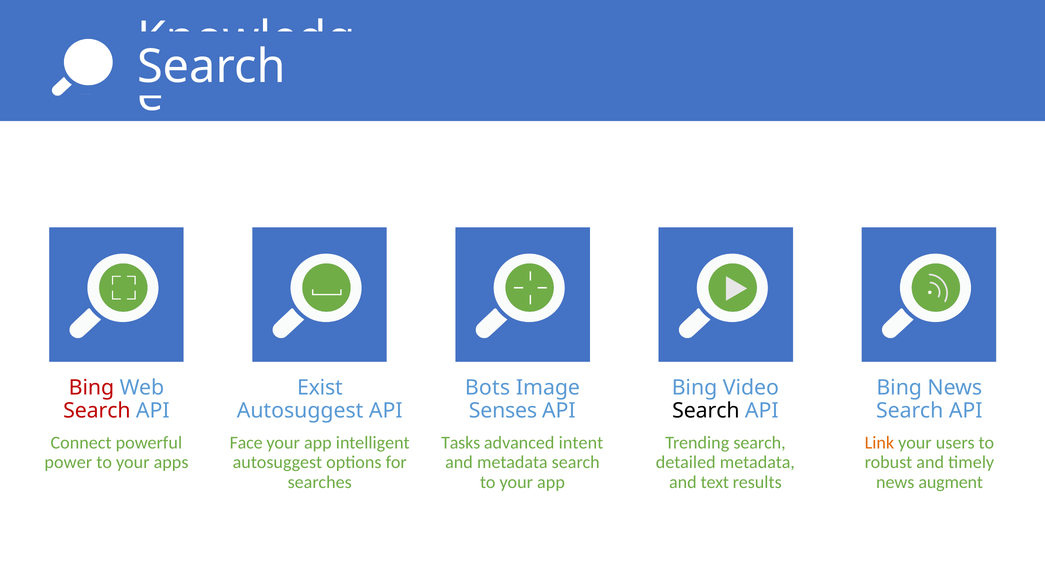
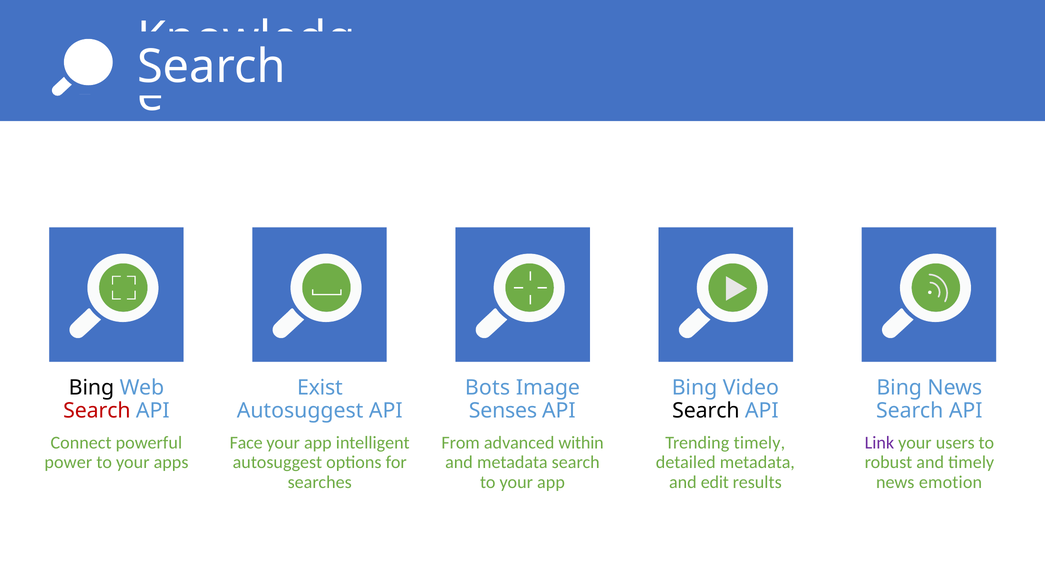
Bing at (91, 388) colour: red -> black
Tasks: Tasks -> From
intent: intent -> within
Trending search: search -> timely
Link colour: orange -> purple
text: text -> edit
augment: augment -> emotion
